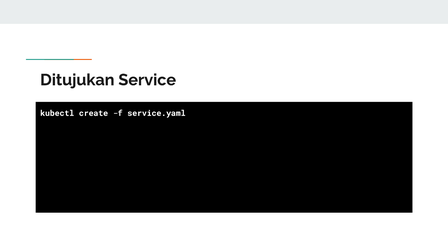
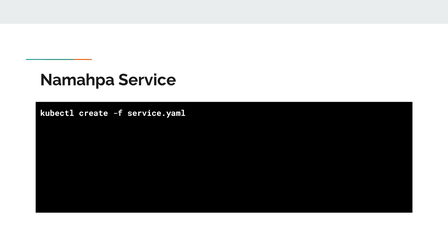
Ditujukan: Ditujukan -> Namahpa
